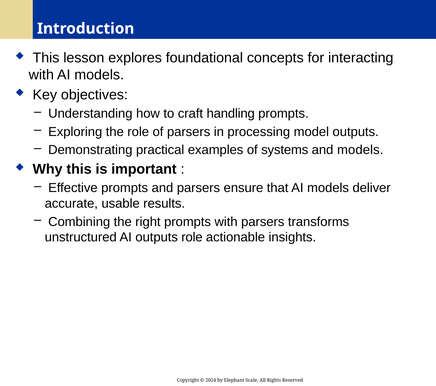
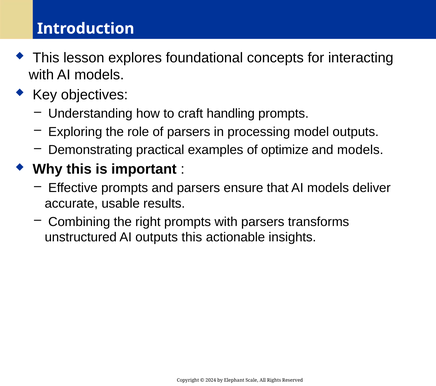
systems: systems -> optimize
outputs role: role -> this
